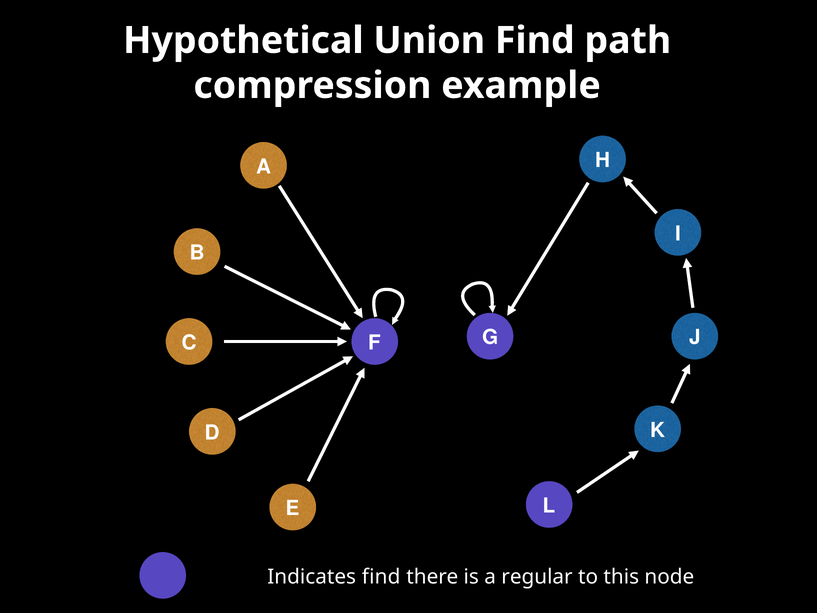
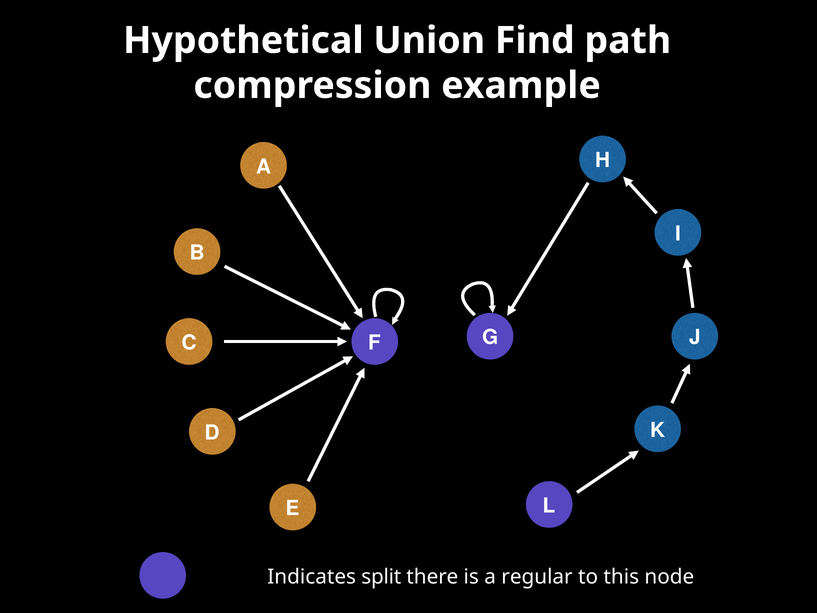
Indicates find: find -> split
